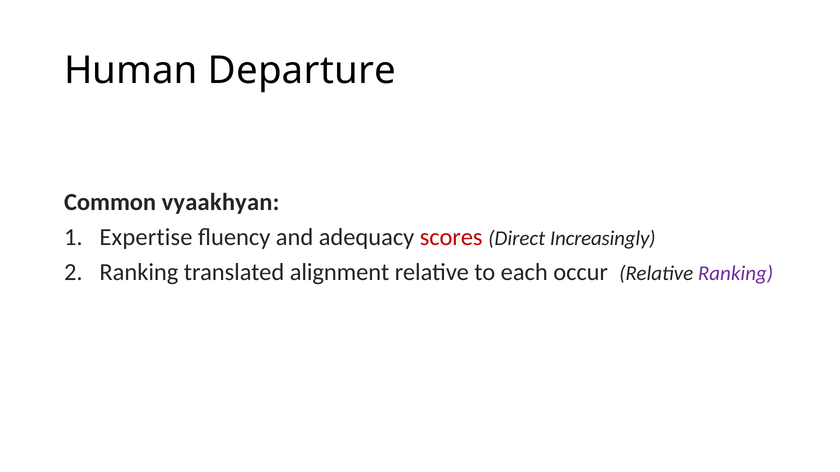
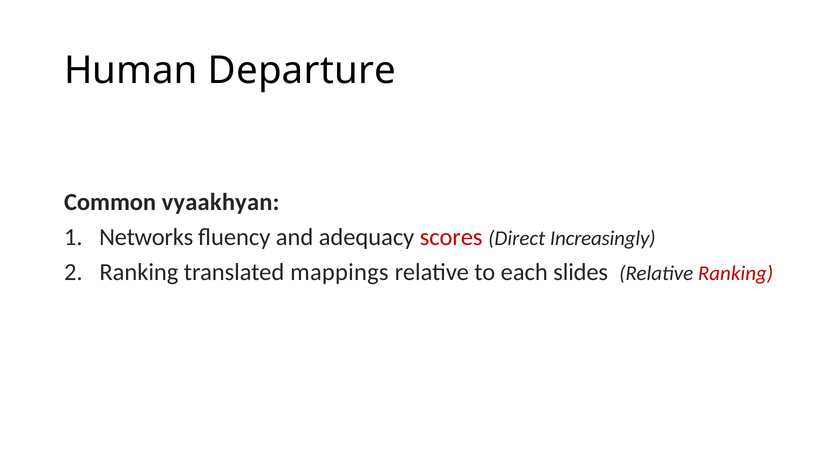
Expertise: Expertise -> Networks
alignment: alignment -> mappings
occur: occur -> slides
Ranking at (736, 274) colour: purple -> red
